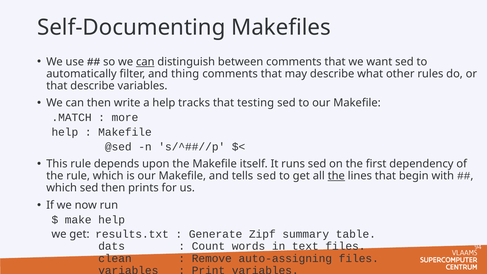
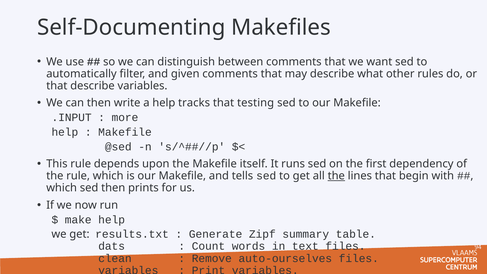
can at (145, 62) underline: present -> none
thing: thing -> given
.MATCH: .MATCH -> .INPUT
auto-assigning: auto-assigning -> auto-ourselves
